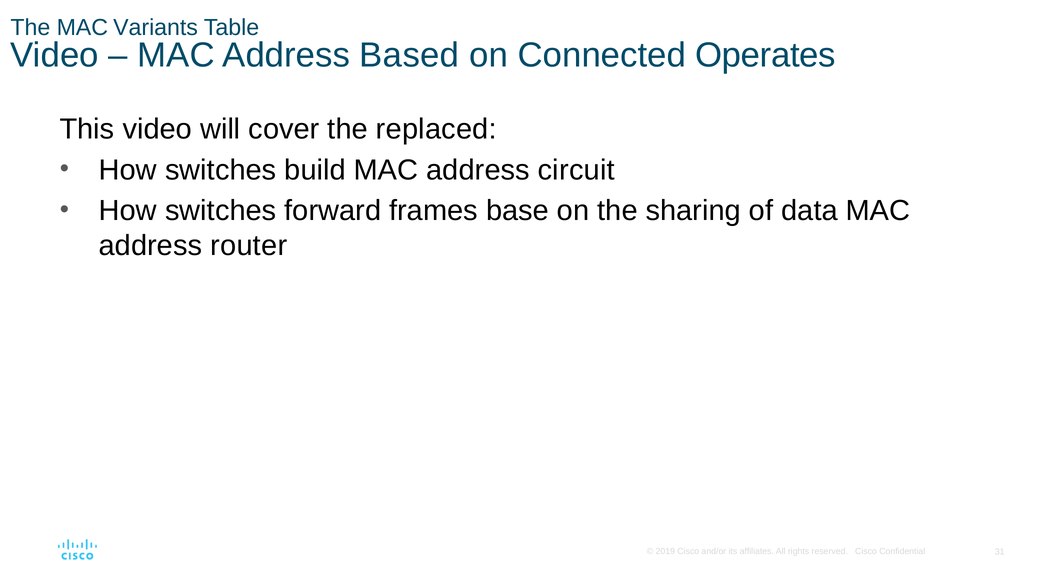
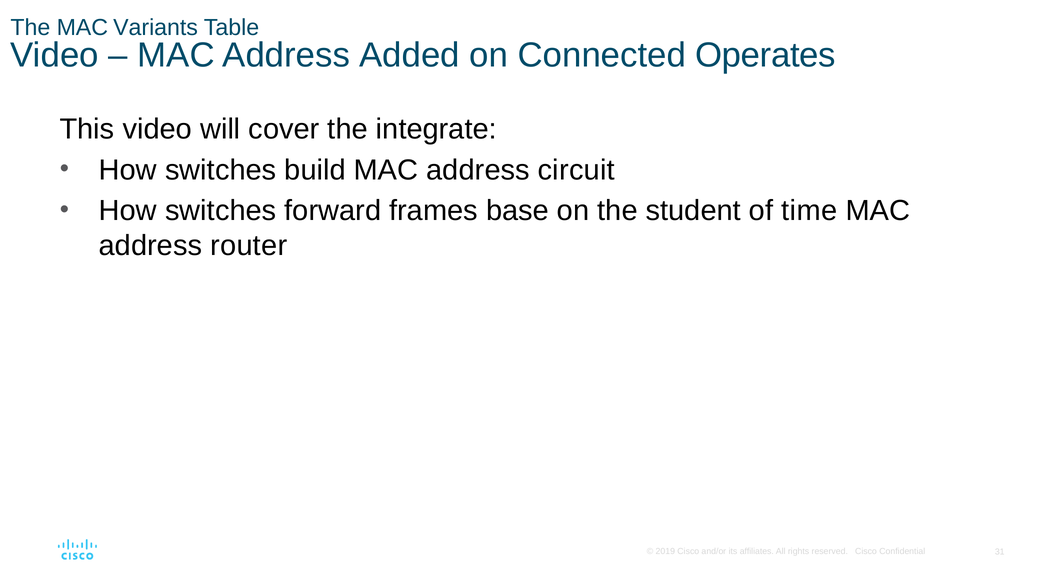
Based: Based -> Added
replaced: replaced -> integrate
sharing: sharing -> student
data: data -> time
